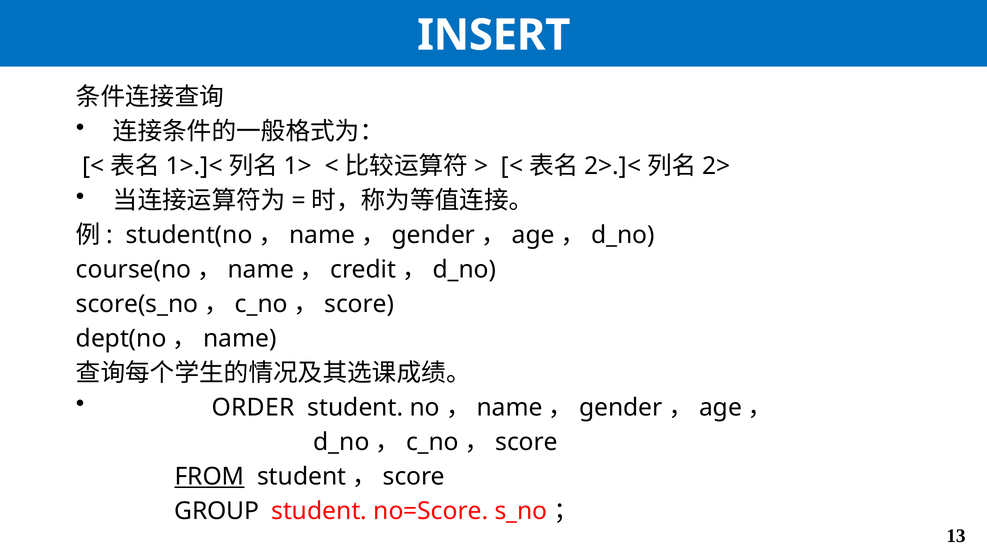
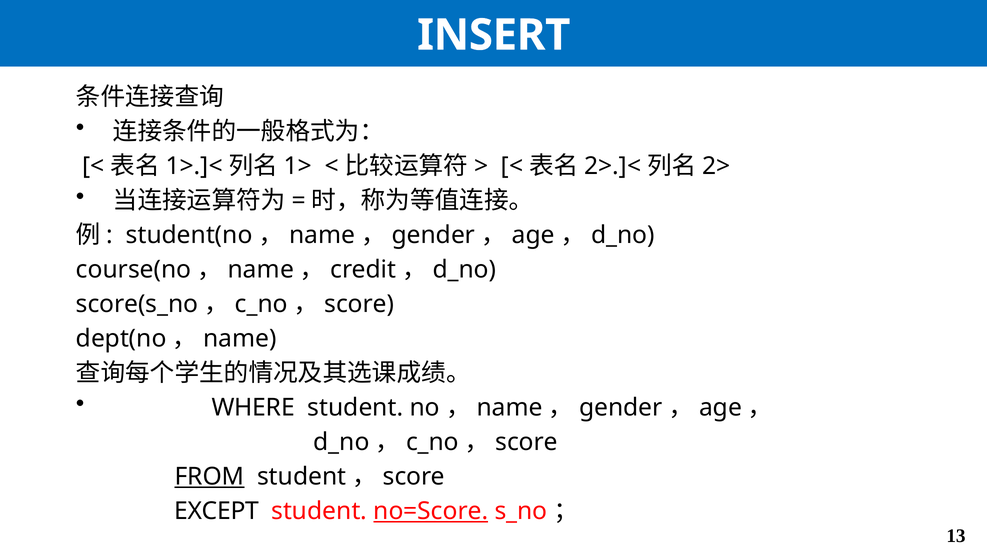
ORDER: ORDER -> WHERE
GROUP: GROUP -> EXCEPT
no=Score underline: none -> present
